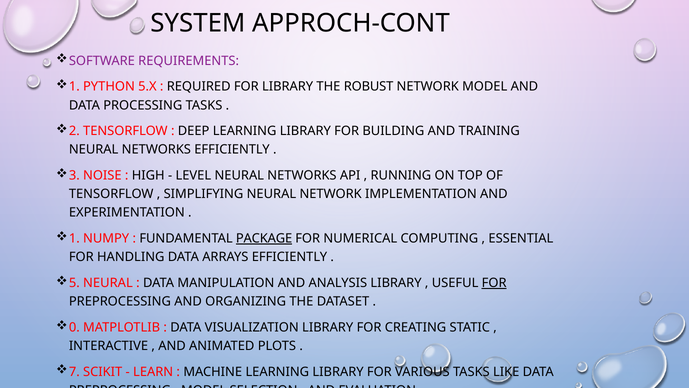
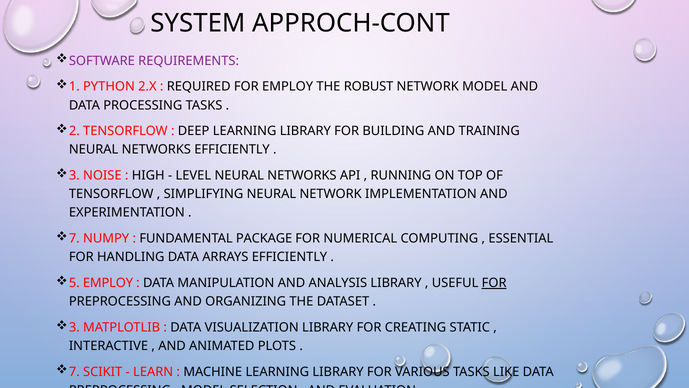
5.X: 5.X -> 2.X
FOR LIBRARY: LIBRARY -> EMPLOY
1 at (74, 238): 1 -> 7
PACKAGE underline: present -> none
5 NEURAL: NEURAL -> EMPLOY
0 at (74, 327): 0 -> 3
